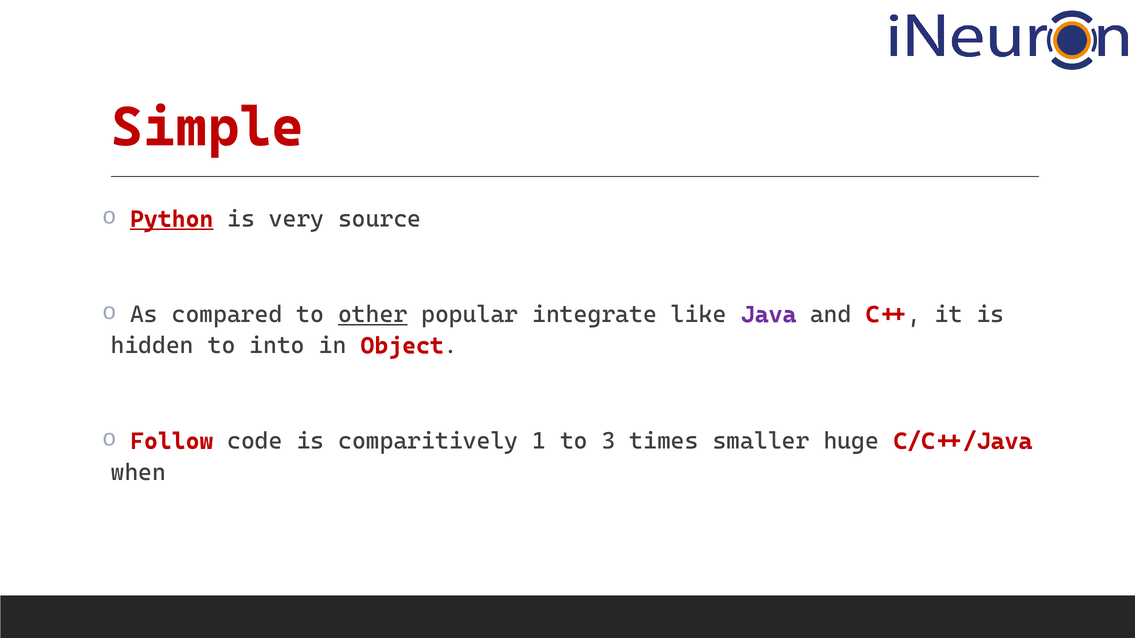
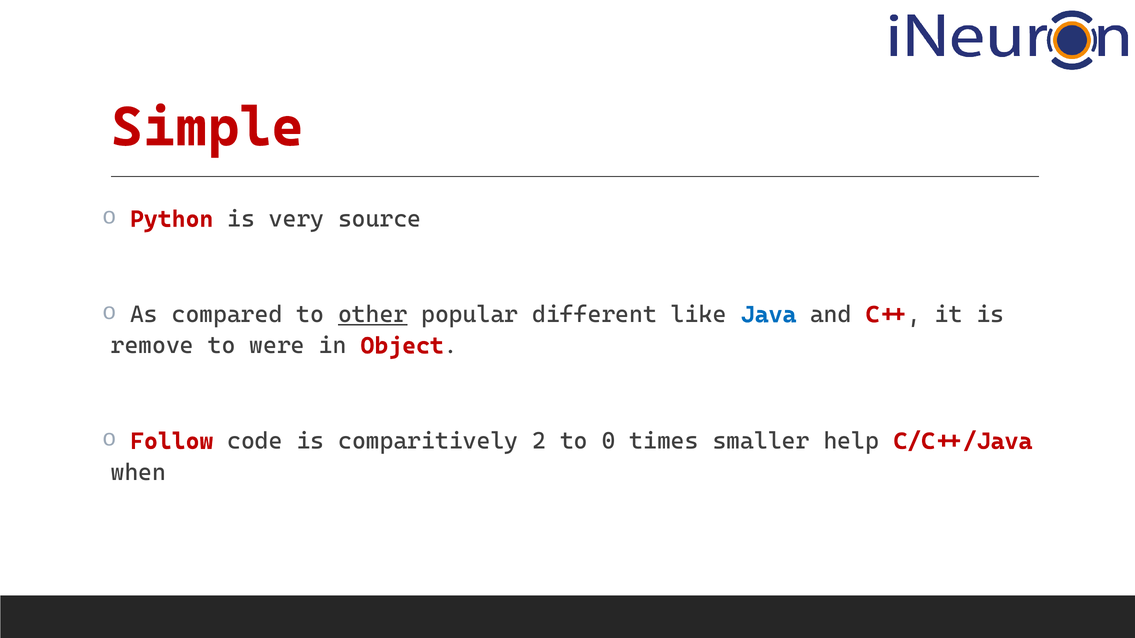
Python underline: present -> none
integrate: integrate -> different
Java colour: purple -> blue
hidden: hidden -> remove
into: into -> were
1: 1 -> 2
3: 3 -> 0
huge: huge -> help
